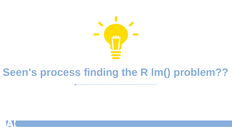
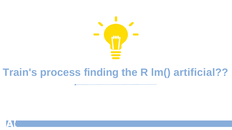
Seen's: Seen's -> Train's
problem: problem -> artificial
